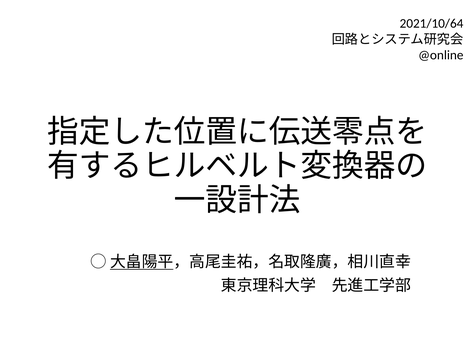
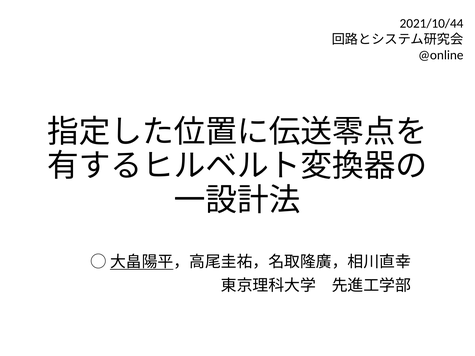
2021/10/64: 2021/10/64 -> 2021/10/44
